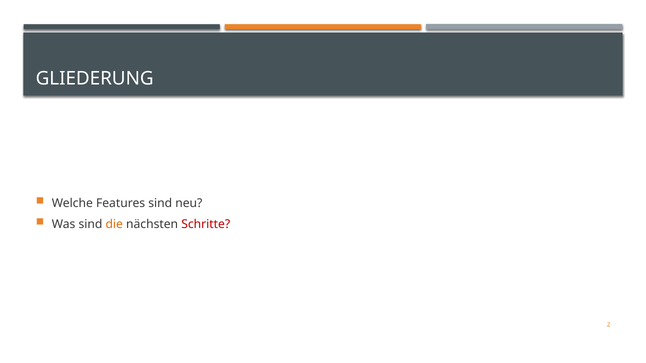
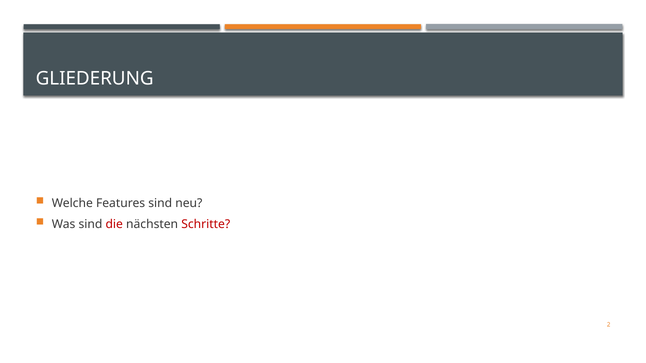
die colour: orange -> red
